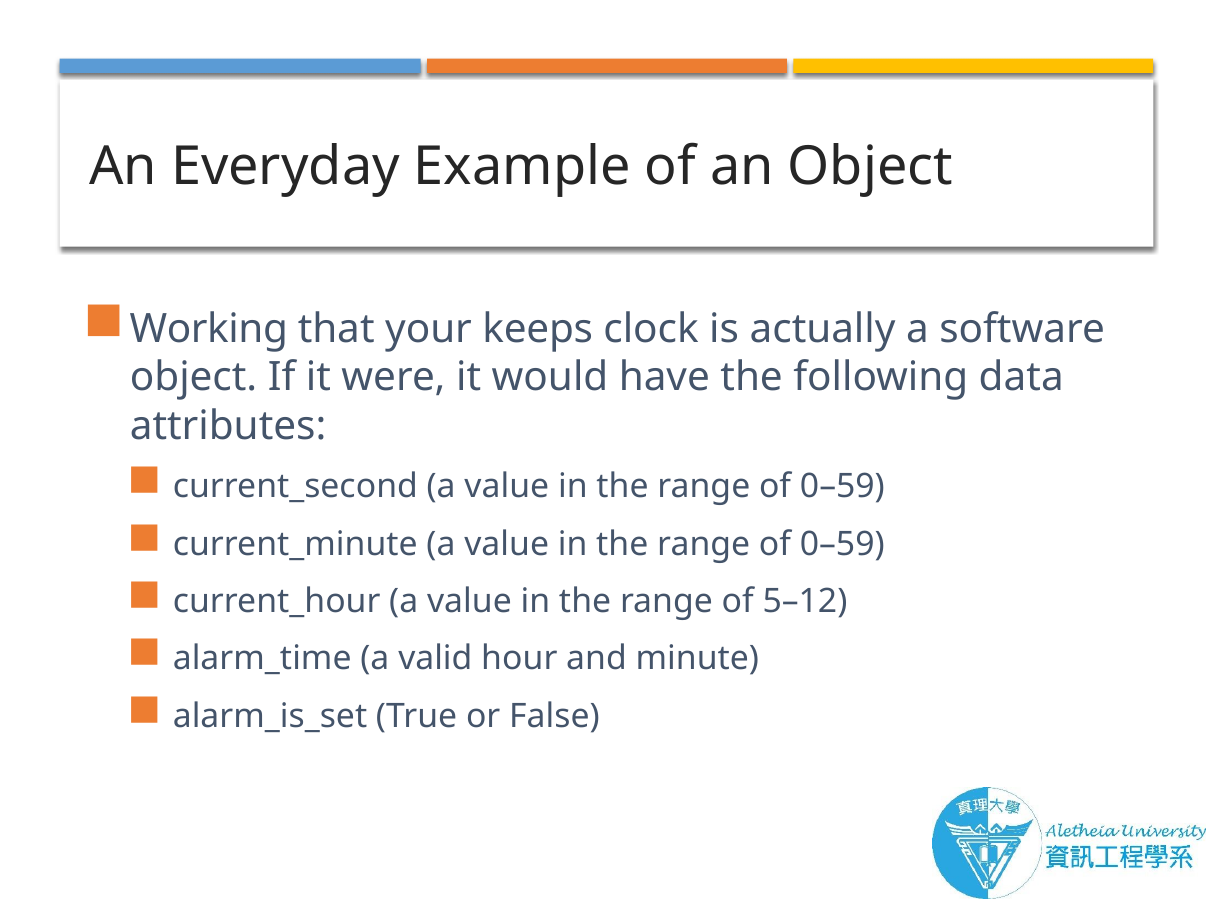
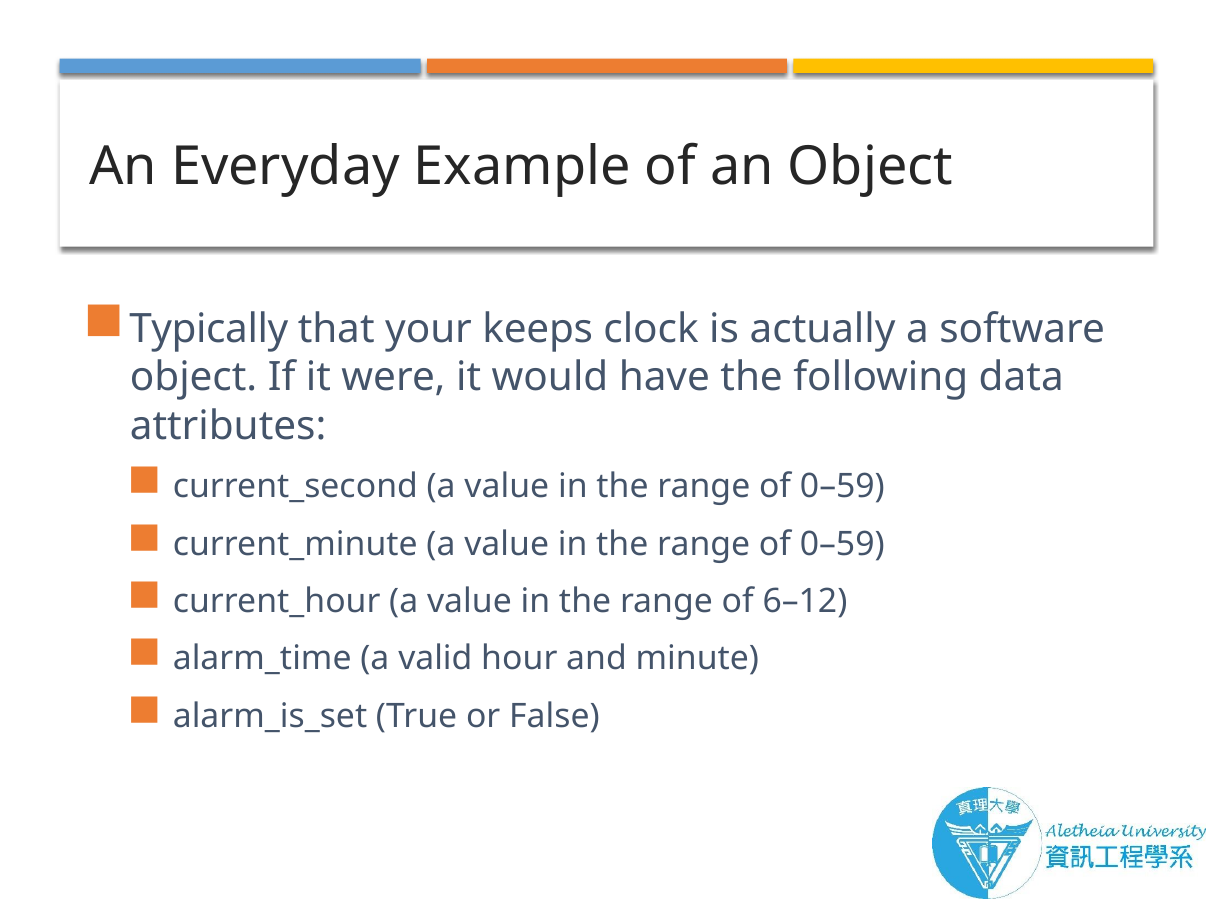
Working: Working -> Typically
5–12: 5–12 -> 6–12
